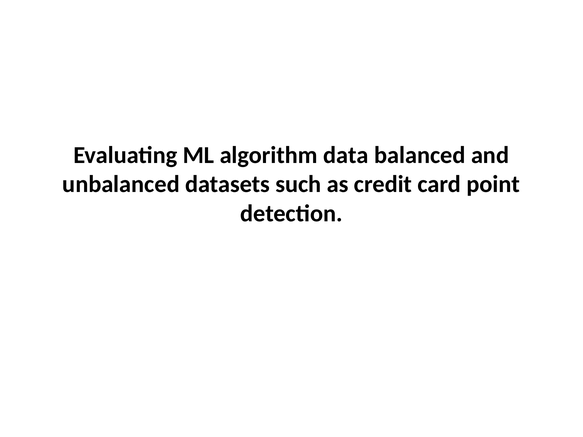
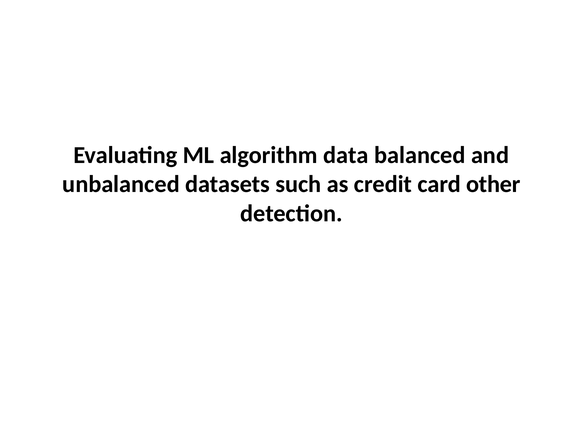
point: point -> other
